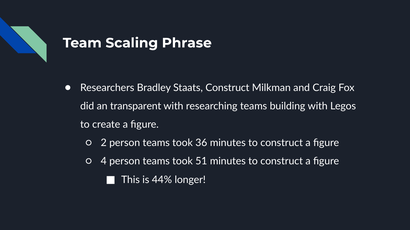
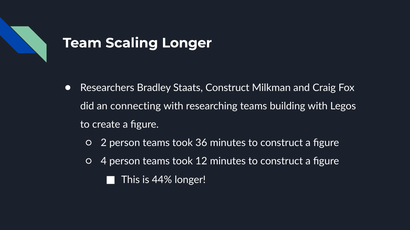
Scaling Phrase: Phrase -> Longer
transparent: transparent -> connecting
51: 51 -> 12
